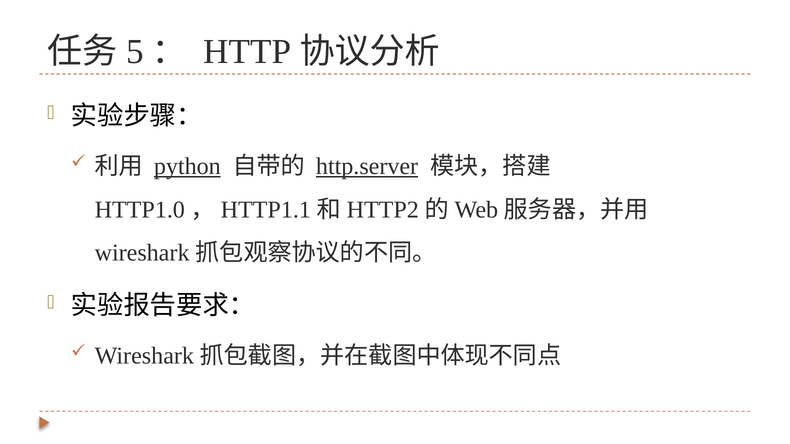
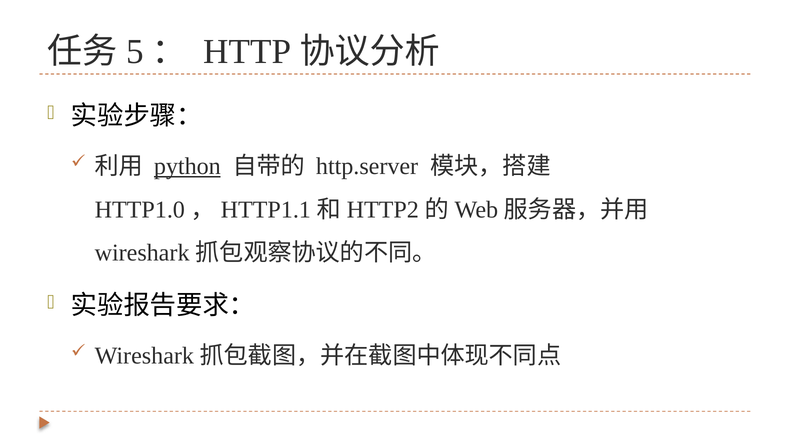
http.server underline: present -> none
